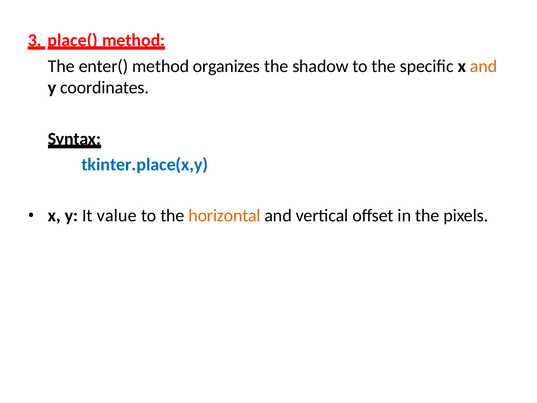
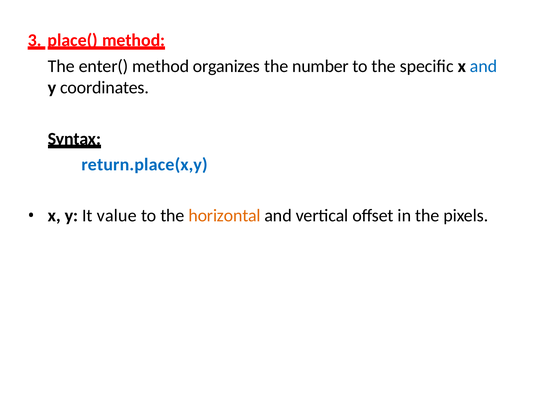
shadow: shadow -> number
and at (484, 66) colour: orange -> blue
tkinter.place(x,y: tkinter.place(x,y -> return.place(x,y
